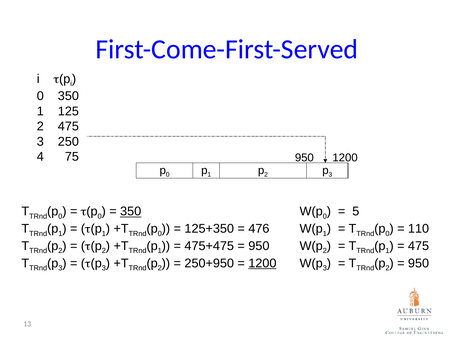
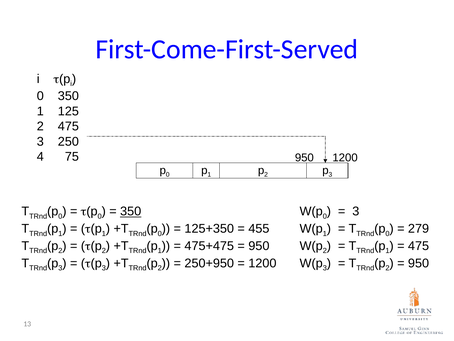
5 at (356, 211): 5 -> 3
476: 476 -> 455
110: 110 -> 279
1200 at (262, 263) underline: present -> none
